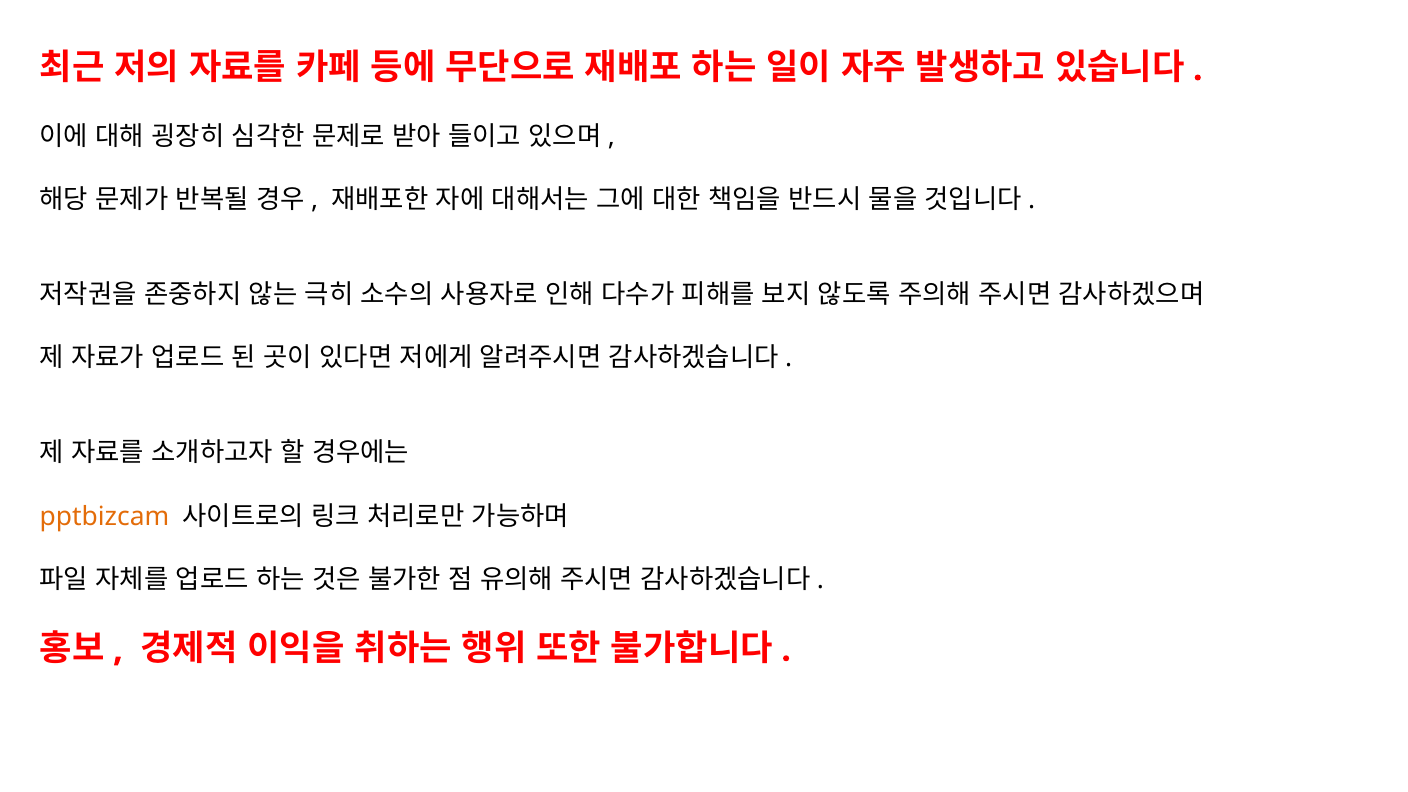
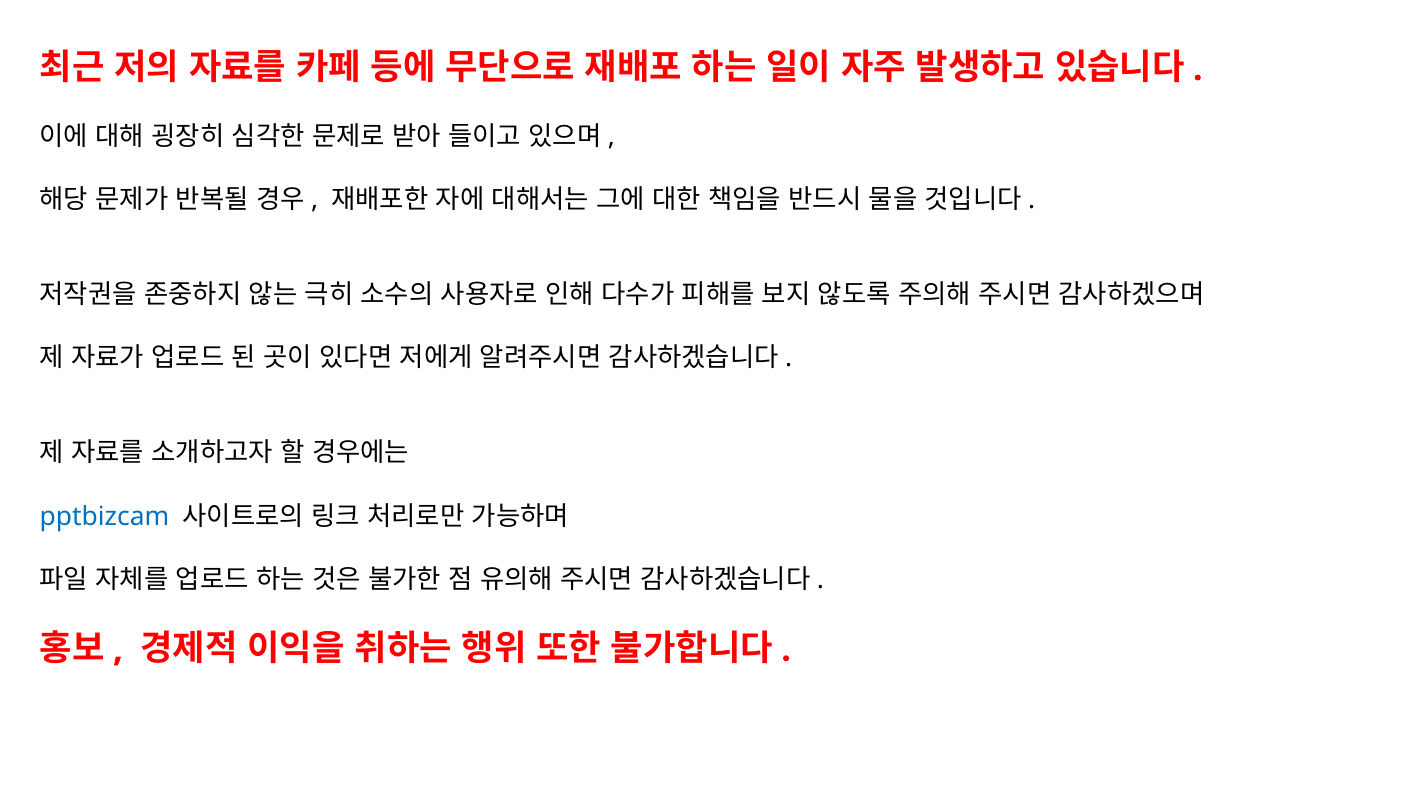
pptbizcam colour: orange -> blue
